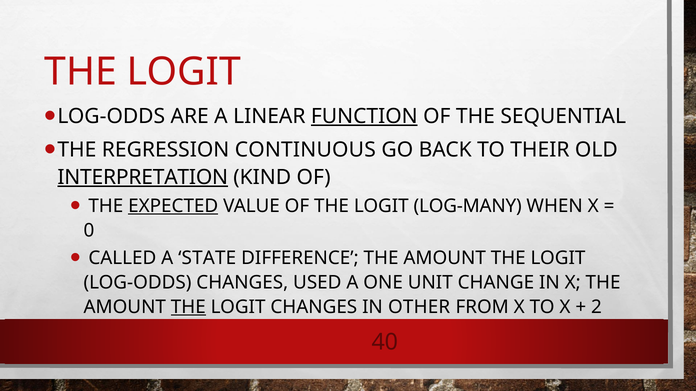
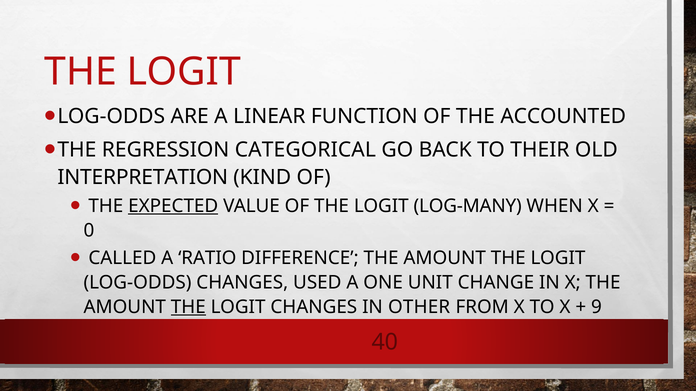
FUNCTION underline: present -> none
SEQUENTIAL: SEQUENTIAL -> ACCOUNTED
CONTINUOUS: CONTINUOUS -> CATEGORICAL
INTERPRETATION underline: present -> none
STATE: STATE -> RATIO
2: 2 -> 9
